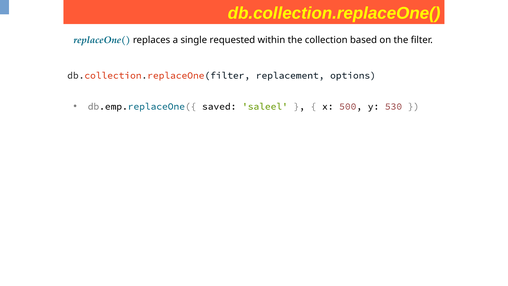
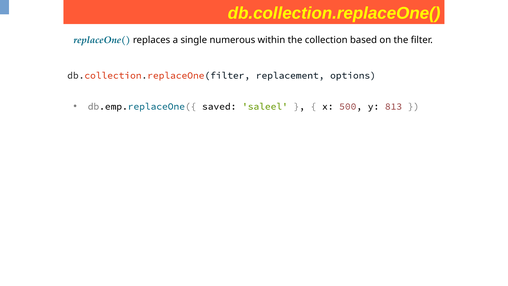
requested: requested -> numerous
530: 530 -> 813
